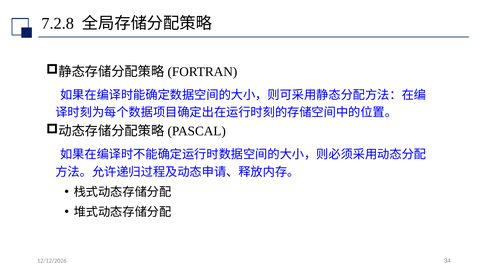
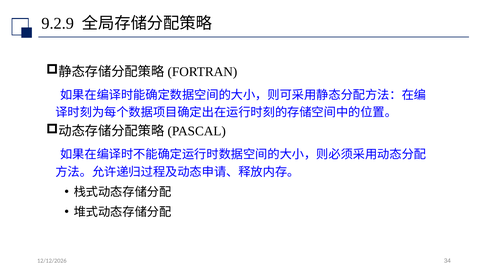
7.2.8: 7.2.8 -> 9.2.9
